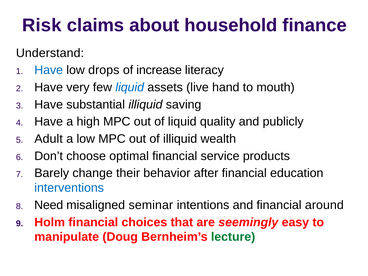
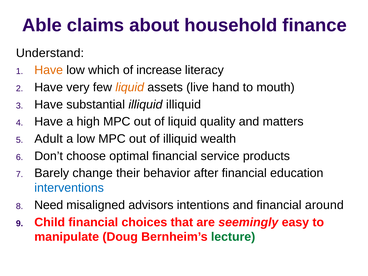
Risk: Risk -> Able
Have at (49, 70) colour: blue -> orange
drops: drops -> which
liquid at (130, 87) colour: blue -> orange
illiquid saving: saving -> illiquid
publicly: publicly -> matters
seminar: seminar -> advisors
Holm: Holm -> Child
